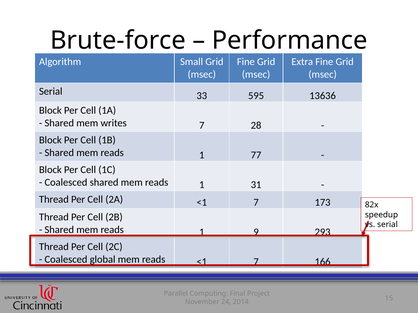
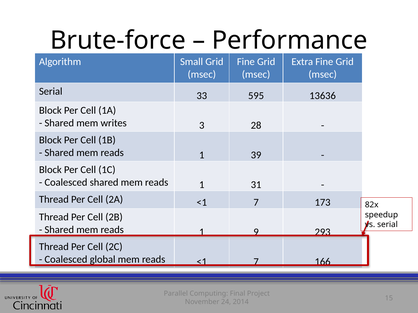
writes 7: 7 -> 3
77: 77 -> 39
